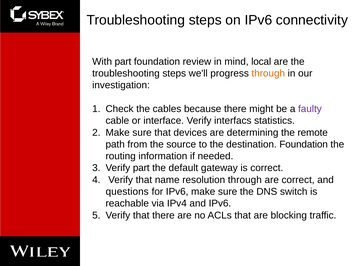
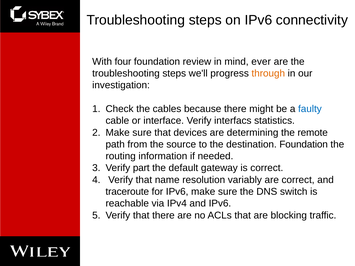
With part: part -> four
local: local -> ever
faulty colour: purple -> blue
resolution through: through -> variably
questions: questions -> traceroute
